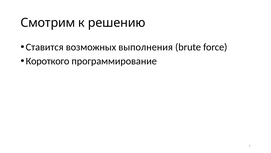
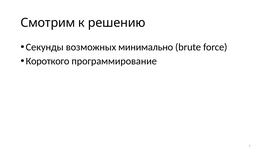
Ставится: Ставится -> Секунды
выполнения: выполнения -> минимально
